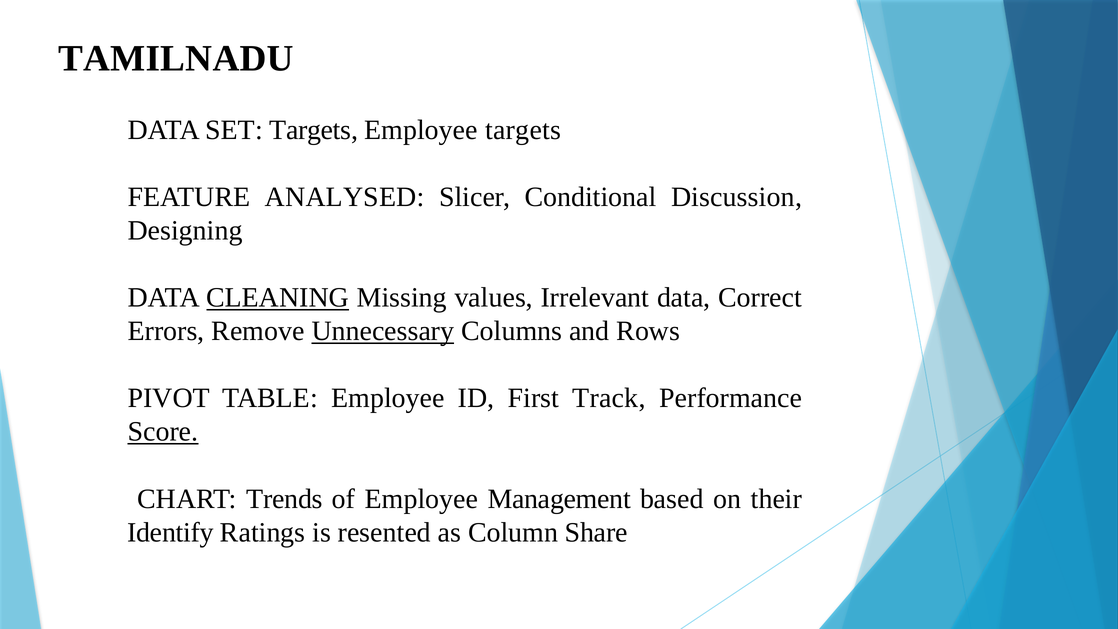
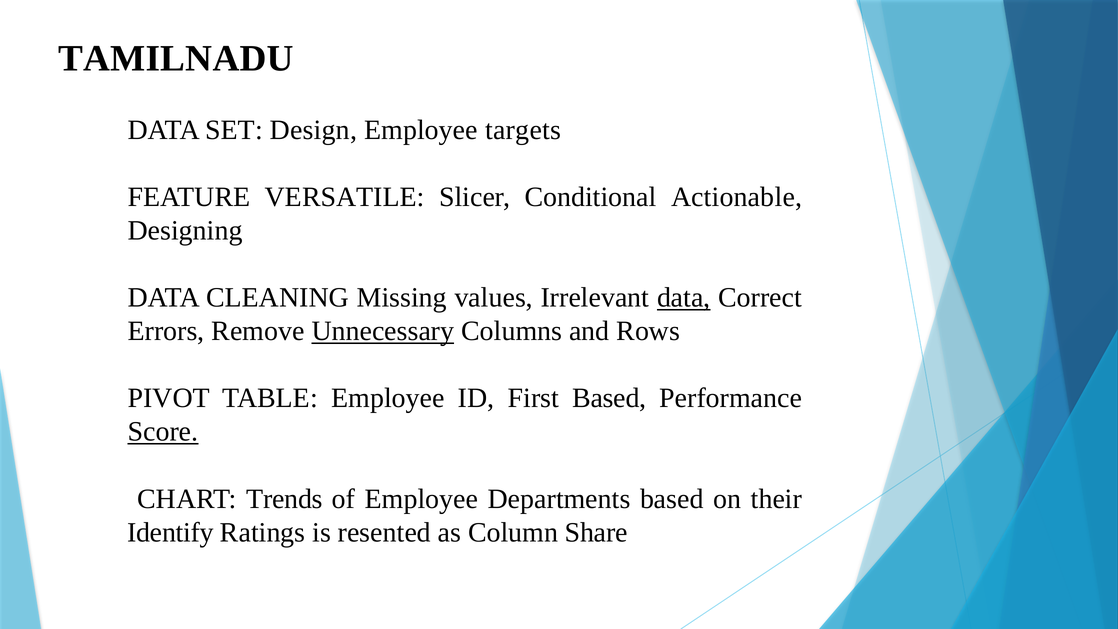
SET Targets: Targets -> Design
ANALYSED: ANALYSED -> VERSATILE
Discussion: Discussion -> Actionable
CLEANING underline: present -> none
data at (684, 298) underline: none -> present
First Track: Track -> Based
Management: Management -> Departments
